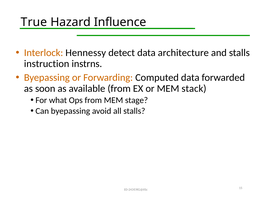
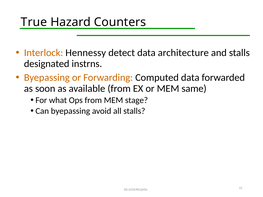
Influence: Influence -> Counters
instruction: instruction -> designated
stack: stack -> same
